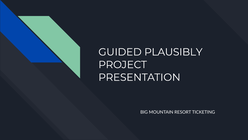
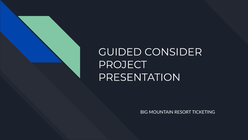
PLAUSIBLY: PLAUSIBLY -> CONSIDER
